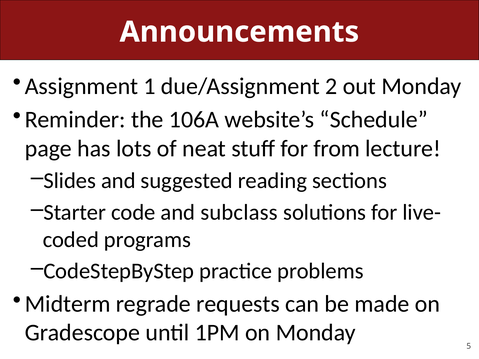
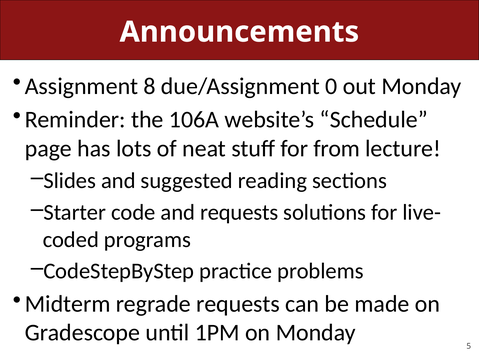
1: 1 -> 8
2: 2 -> 0
and subclass: subclass -> requests
